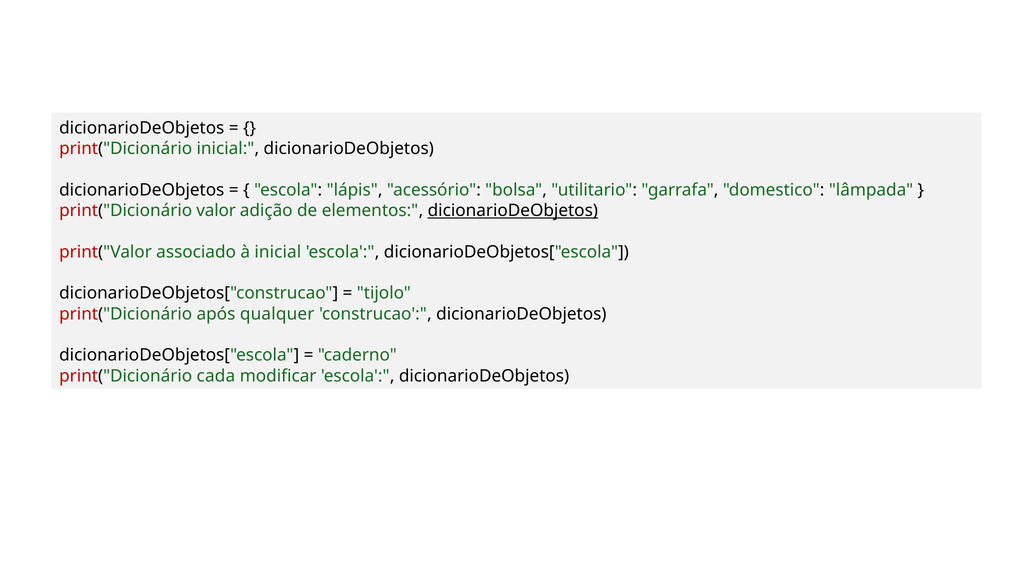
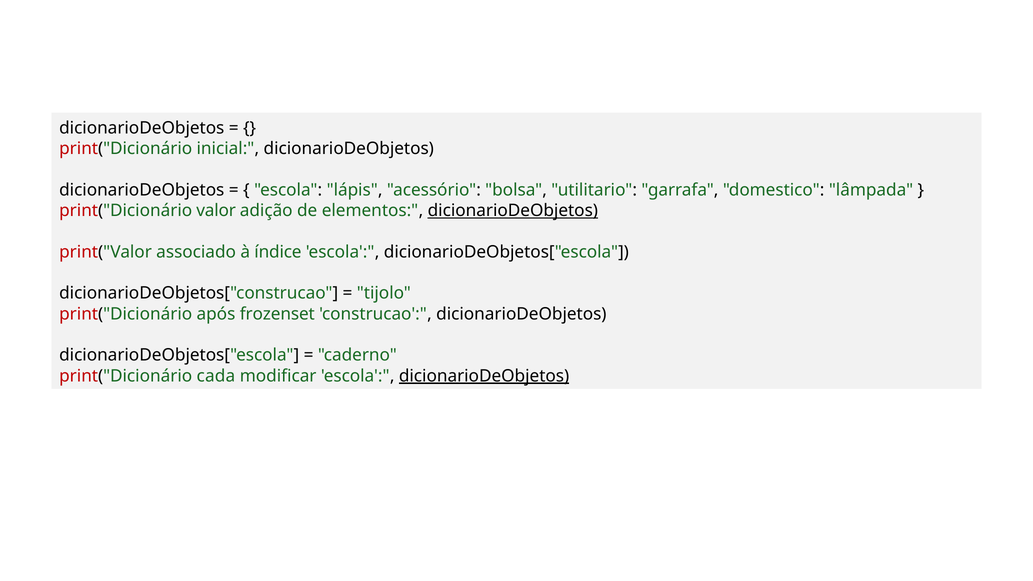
à inicial: inicial -> índice
qualquer: qualquer -> frozenset
dicionarioDeObjetos at (484, 376) underline: none -> present
